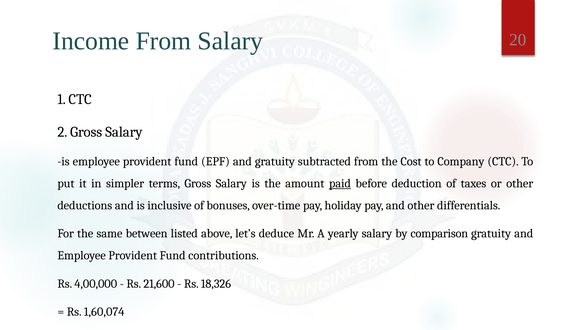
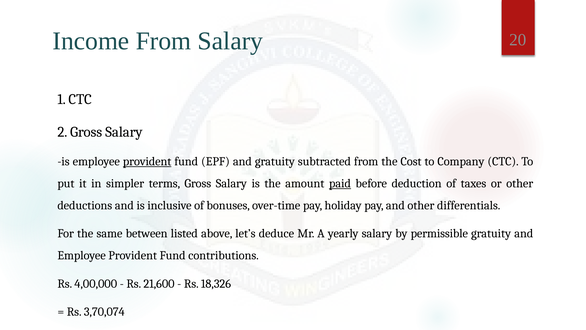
provident at (147, 161) underline: none -> present
comparison: comparison -> permissible
1,60,074: 1,60,074 -> 3,70,074
